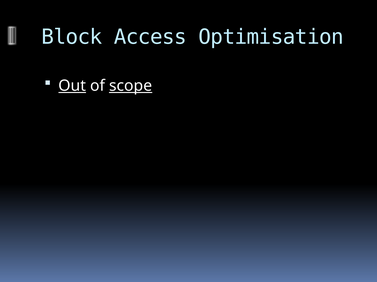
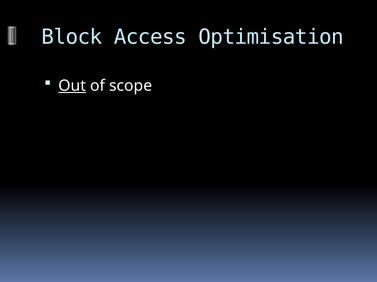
scope underline: present -> none
